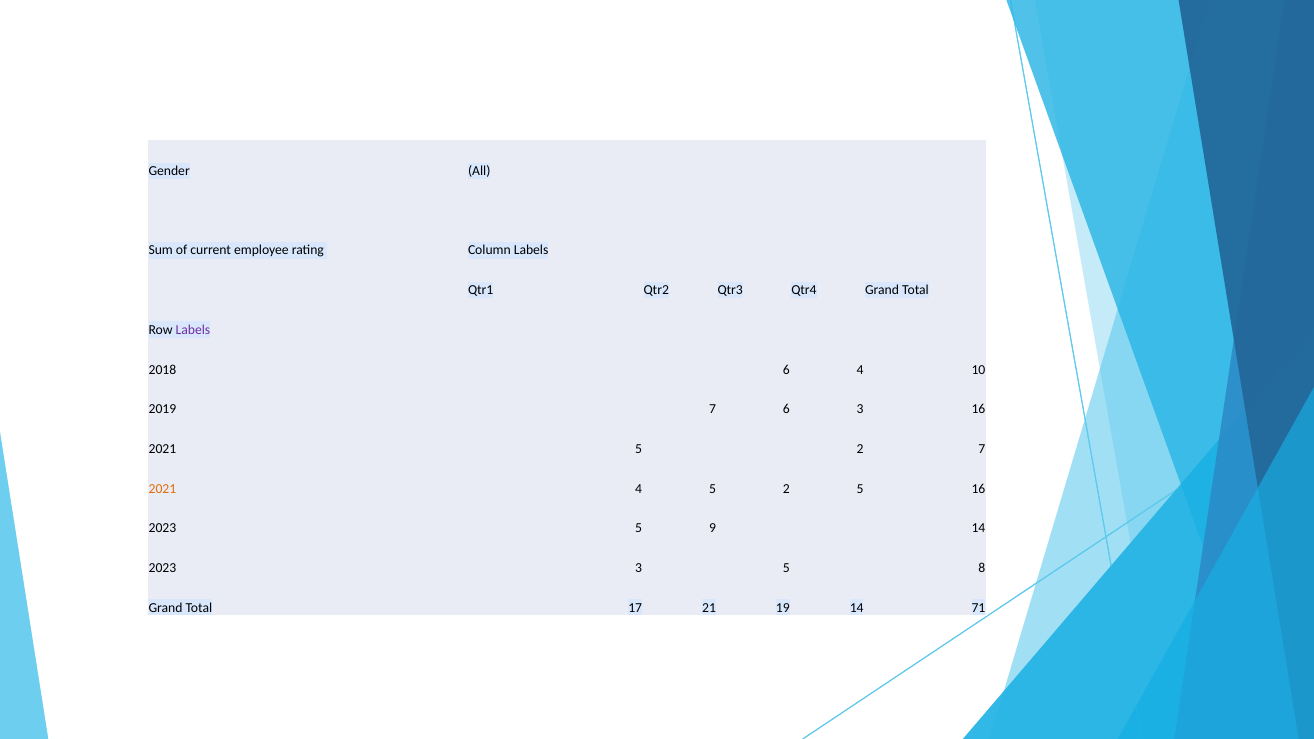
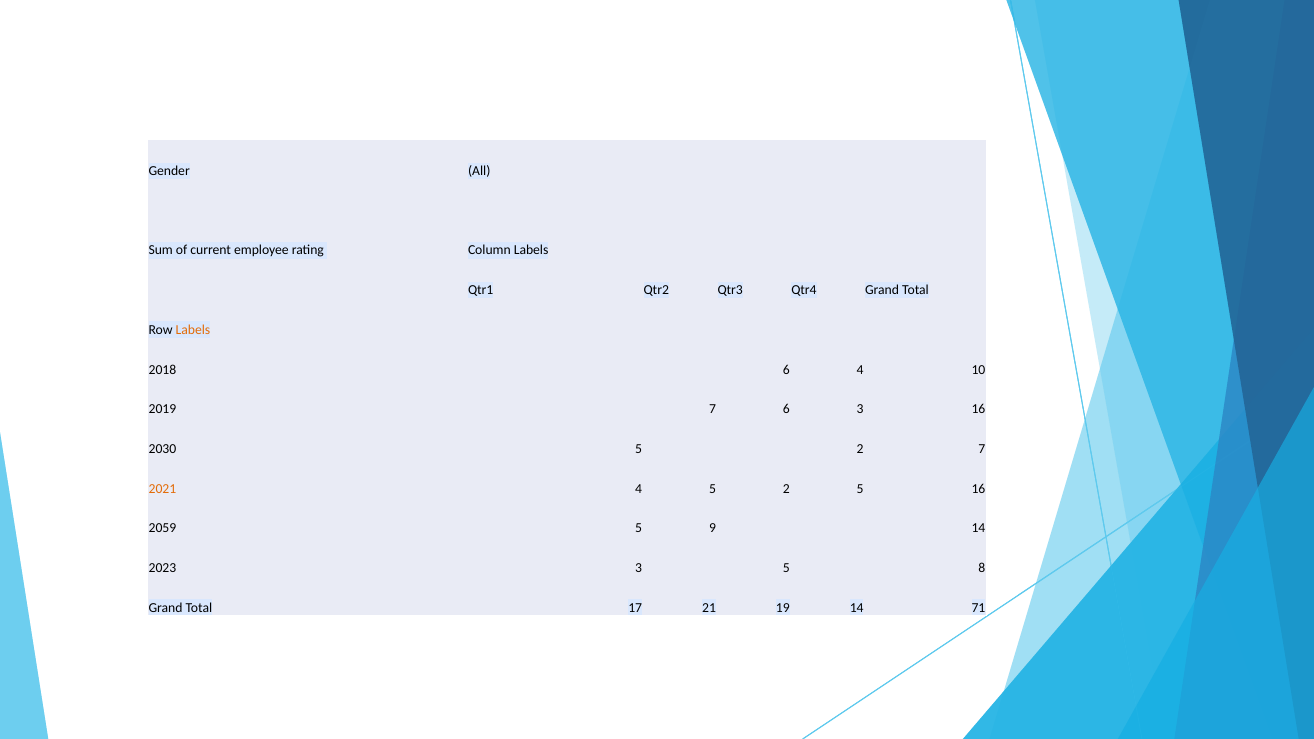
Labels at (193, 330) colour: purple -> orange
2021 at (162, 449): 2021 -> 2030
2023 at (162, 528): 2023 -> 2059
